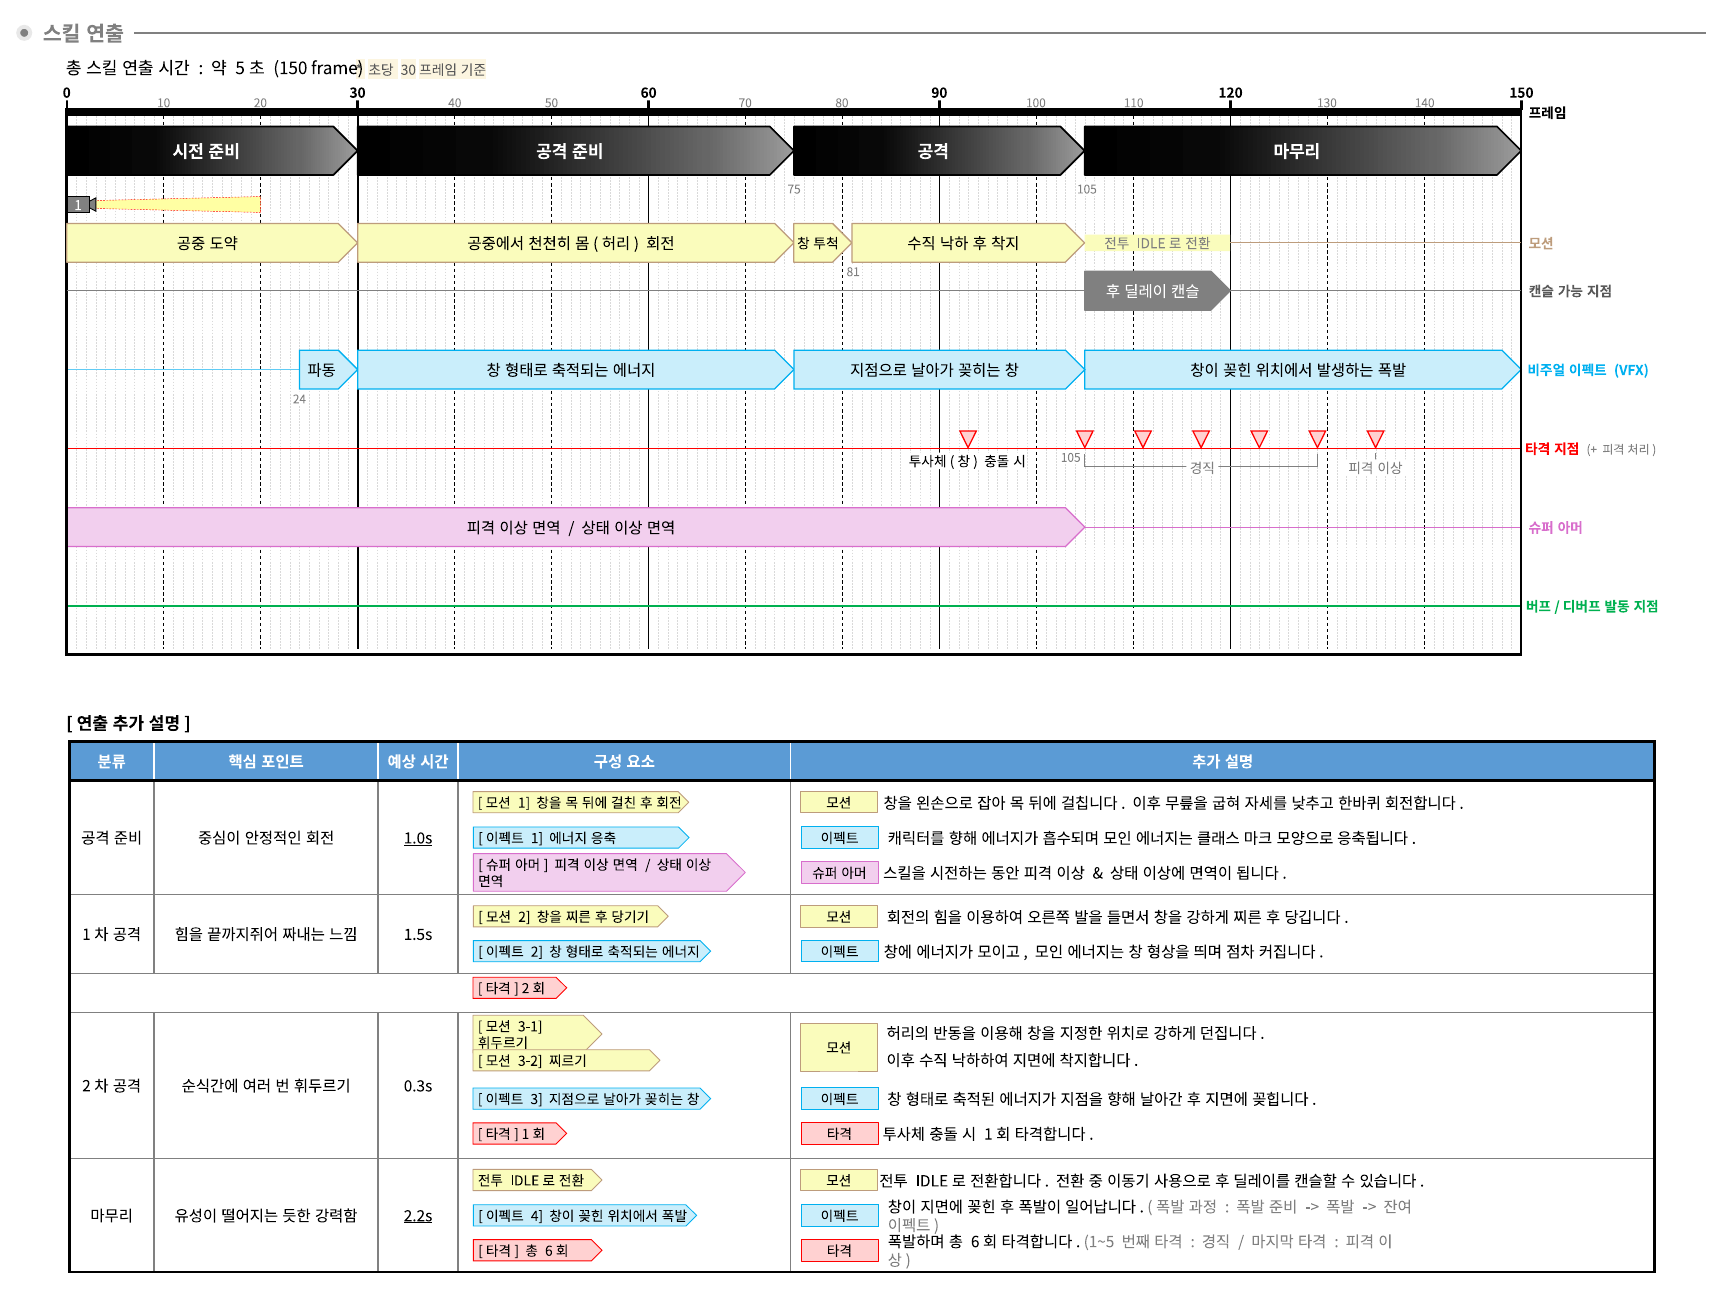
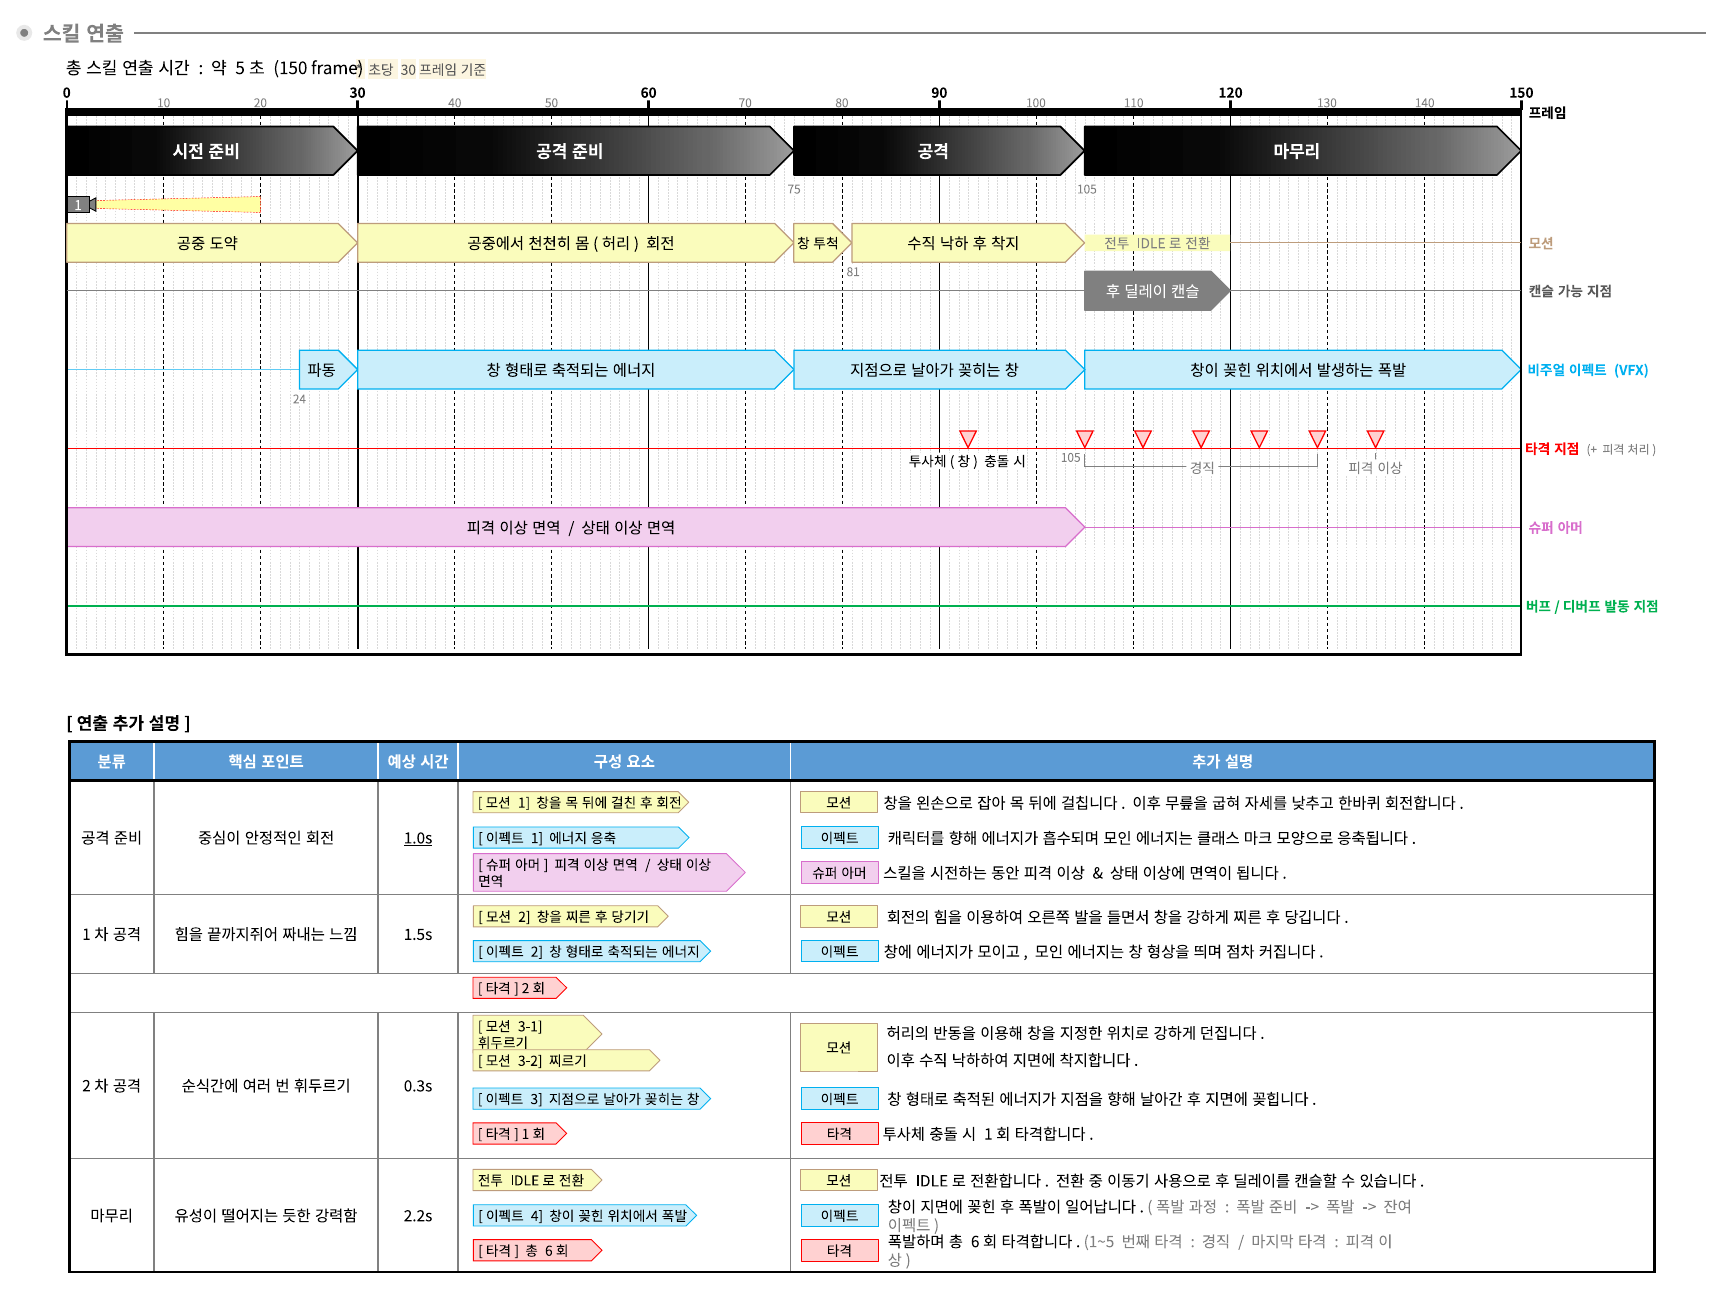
2.2s underline: present -> none
